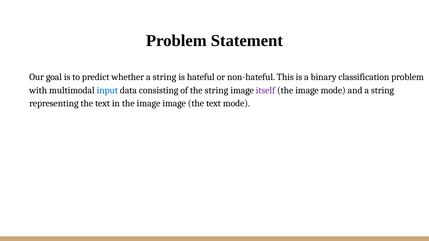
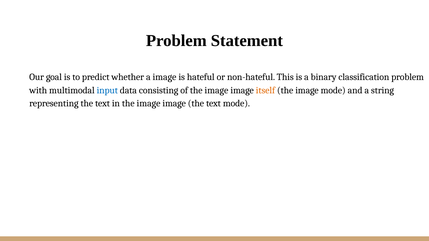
whether a string: string -> image
of the string: string -> image
itself colour: purple -> orange
